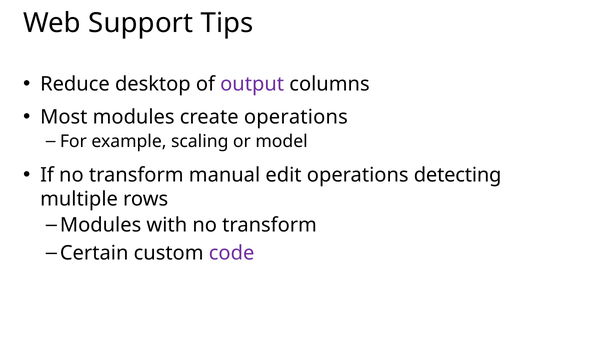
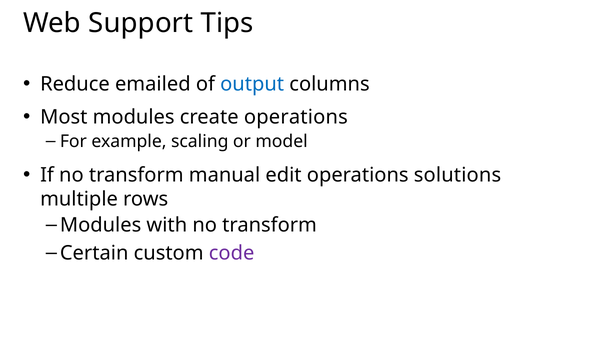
desktop: desktop -> emailed
output colour: purple -> blue
detecting: detecting -> solutions
